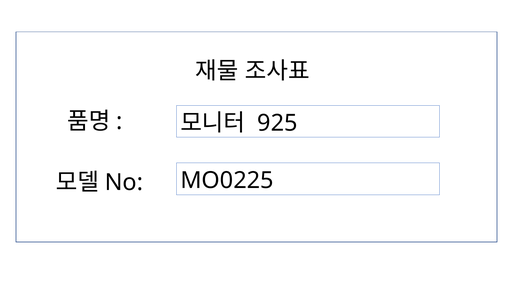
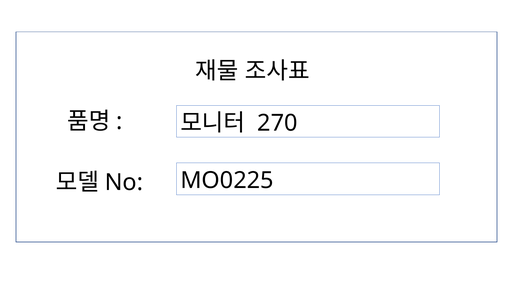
925: 925 -> 270
